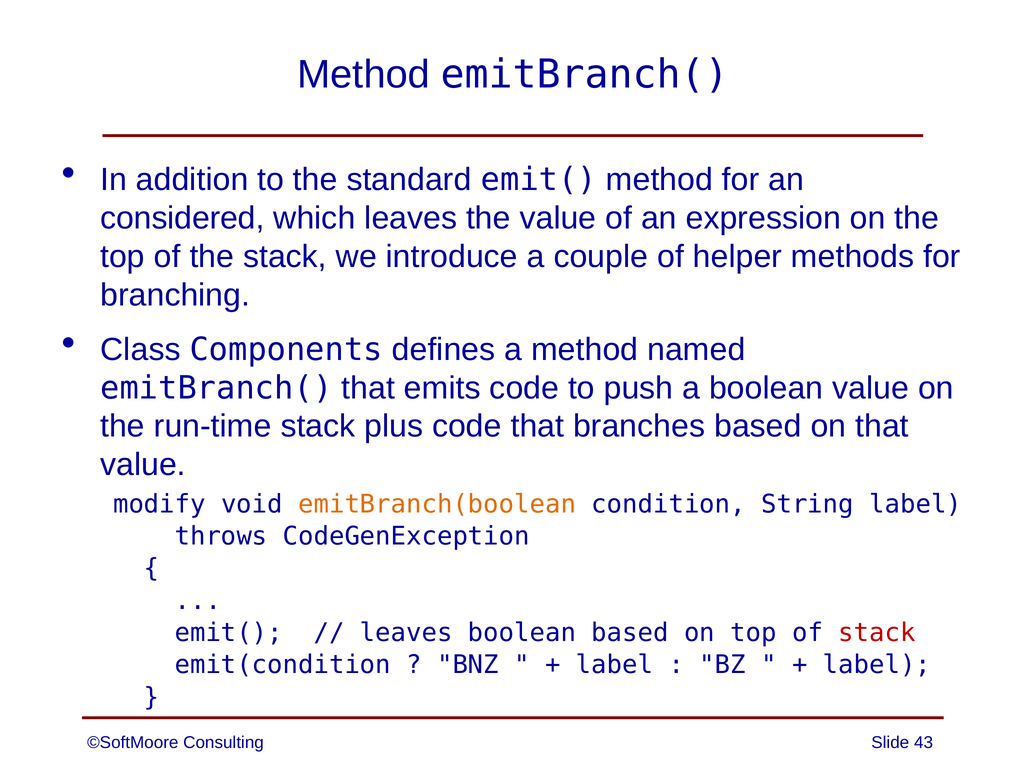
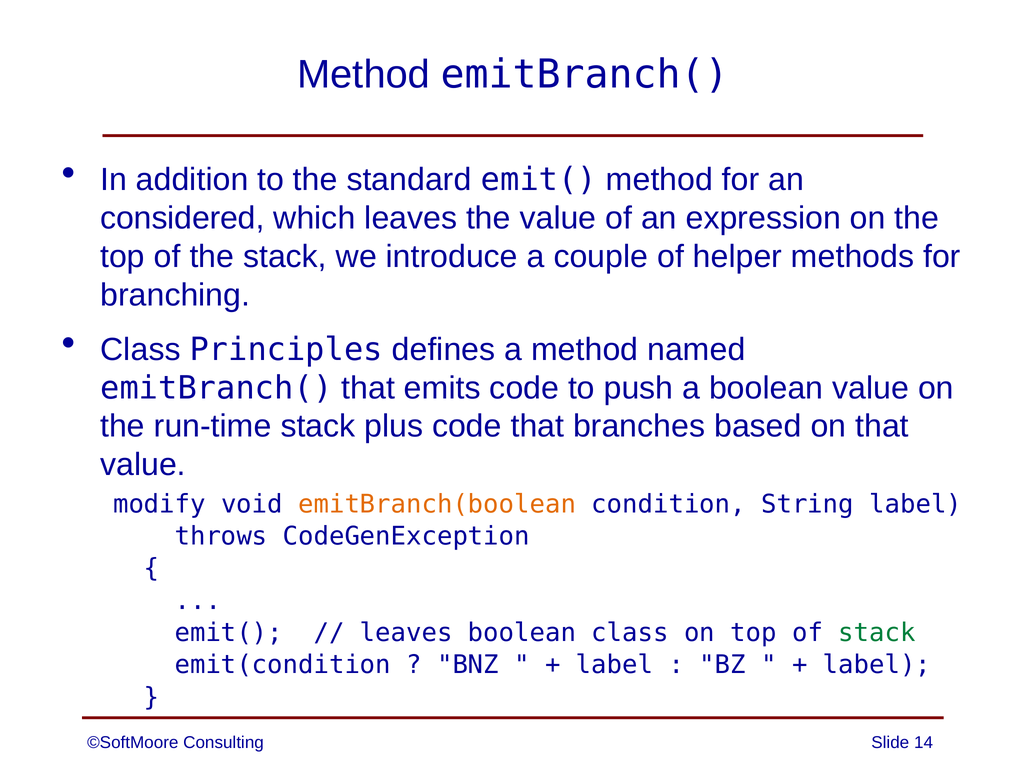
Components: Components -> Principles
boolean based: based -> class
stack at (877, 633) colour: red -> green
43: 43 -> 14
